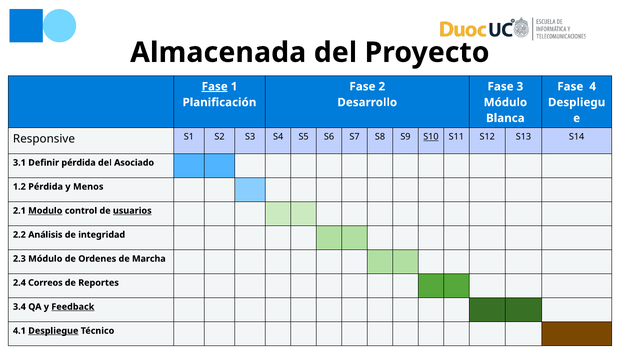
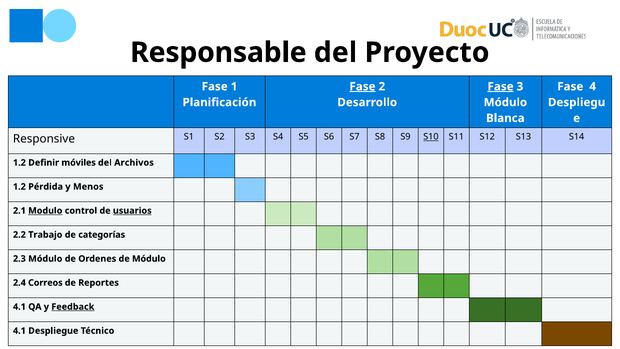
Almacenada: Almacenada -> Responsable
Fase at (215, 86) underline: present -> none
Fase at (362, 86) underline: none -> present
Fase at (501, 86) underline: none -> present
3.1 at (19, 163): 3.1 -> 1.2
Definir pérdida: pérdida -> móviles
Asociado: Asociado -> Archivos
Análisis: Análisis -> Trabajo
integridad: integridad -> categorías
de Marcha: Marcha -> Módulo
3.4 at (19, 307): 3.4 -> 4.1
Despliegue underline: present -> none
